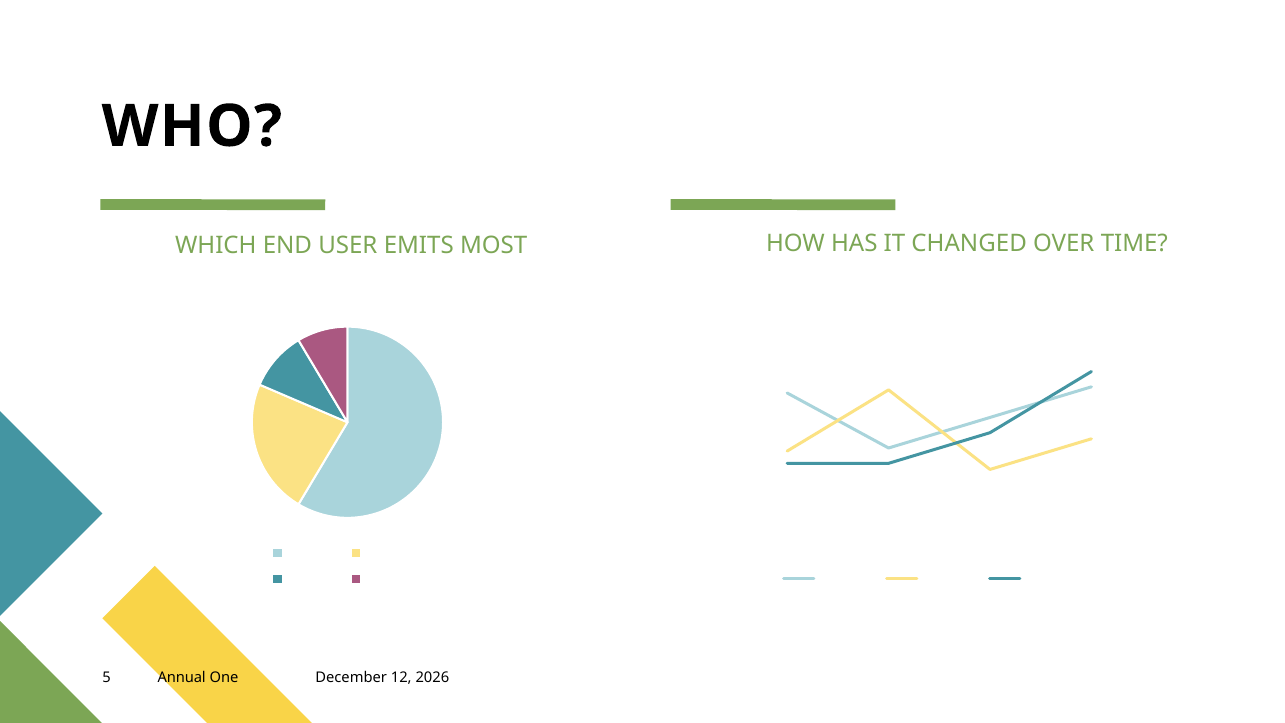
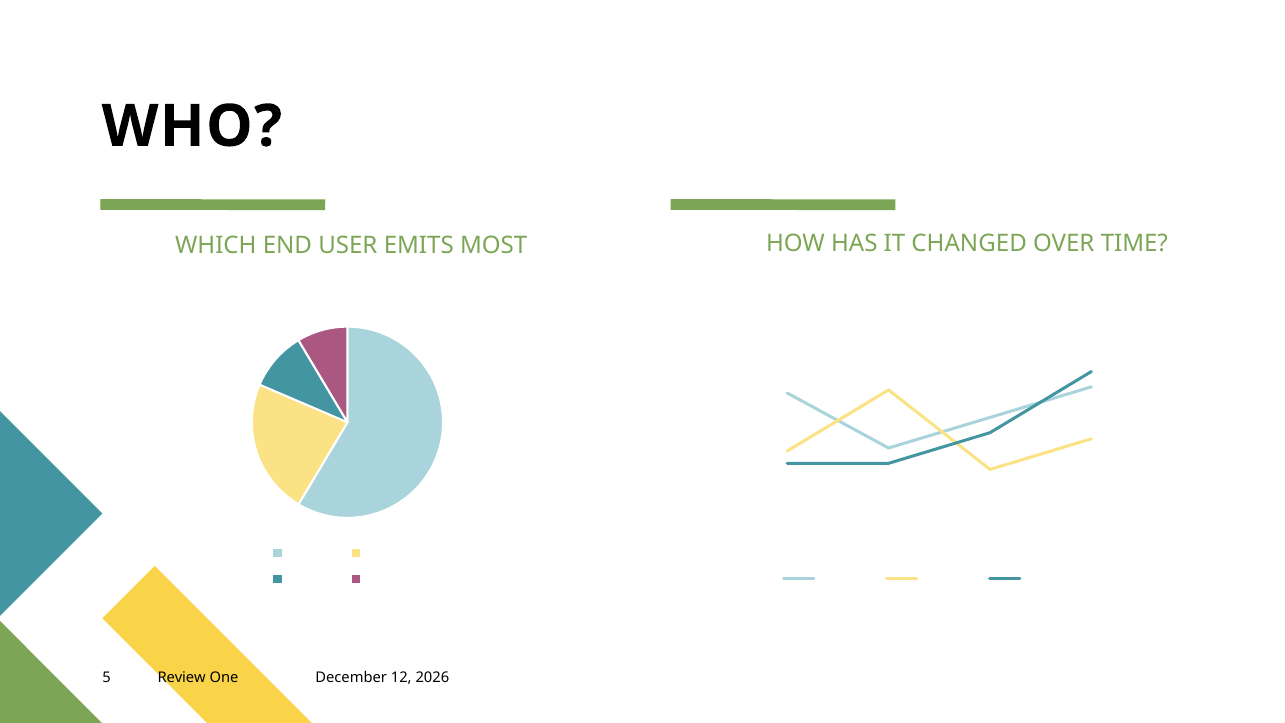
Annual: Annual -> Review
